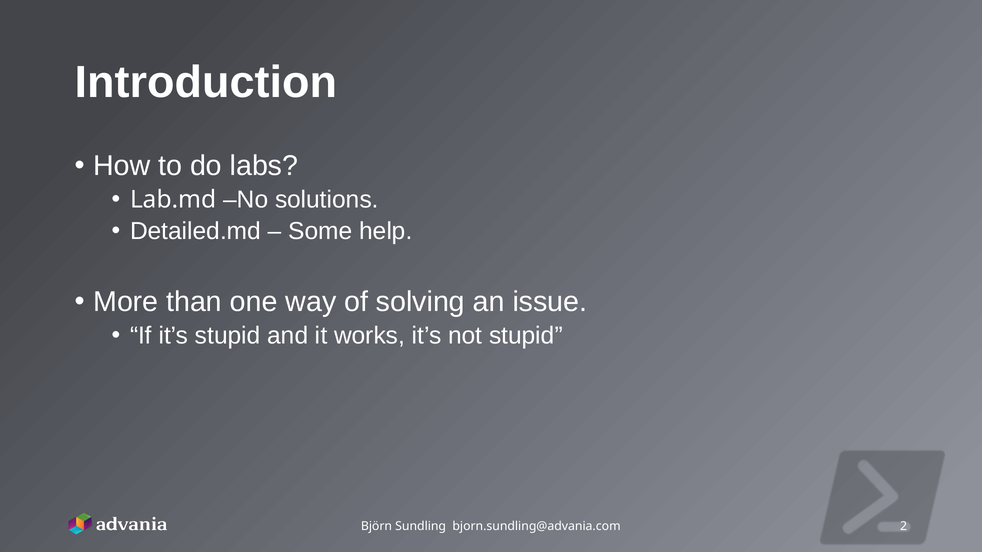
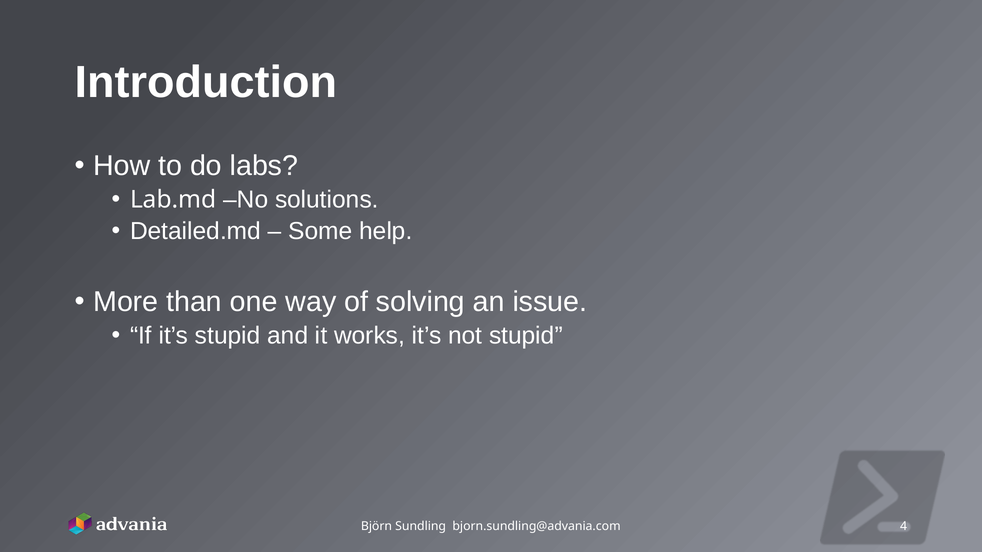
2: 2 -> 4
